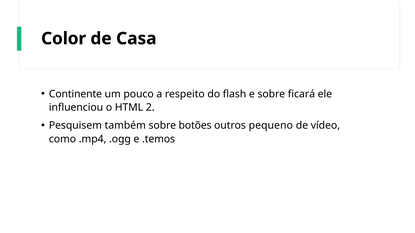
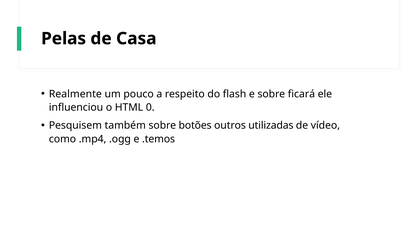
Color: Color -> Pelas
Continente: Continente -> Realmente
2: 2 -> 0
pequeno: pequeno -> utilizadas
